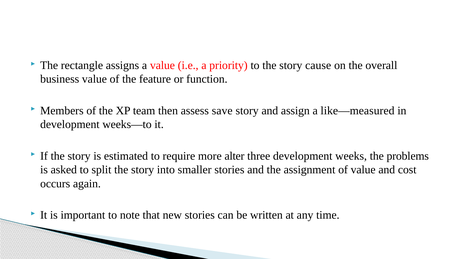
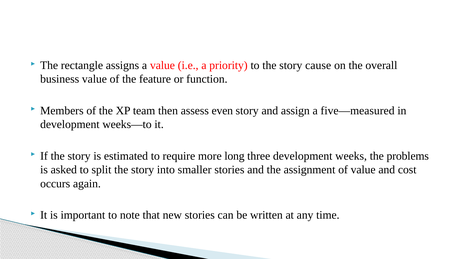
save: save -> even
like—measured: like—measured -> five—measured
alter: alter -> long
